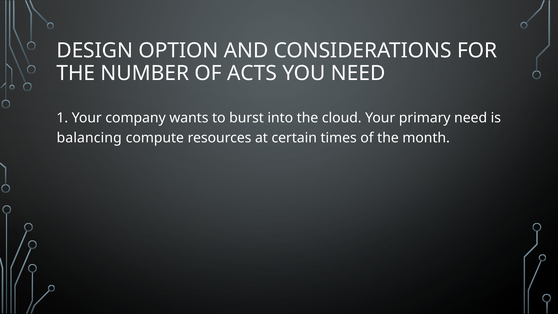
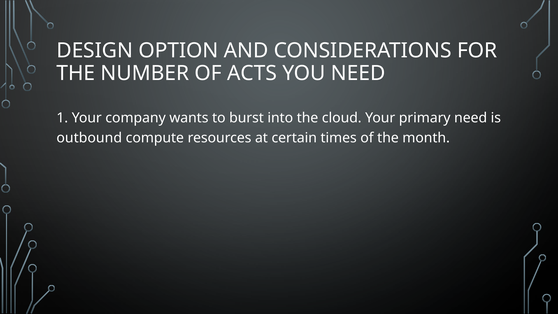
balancing: balancing -> outbound
